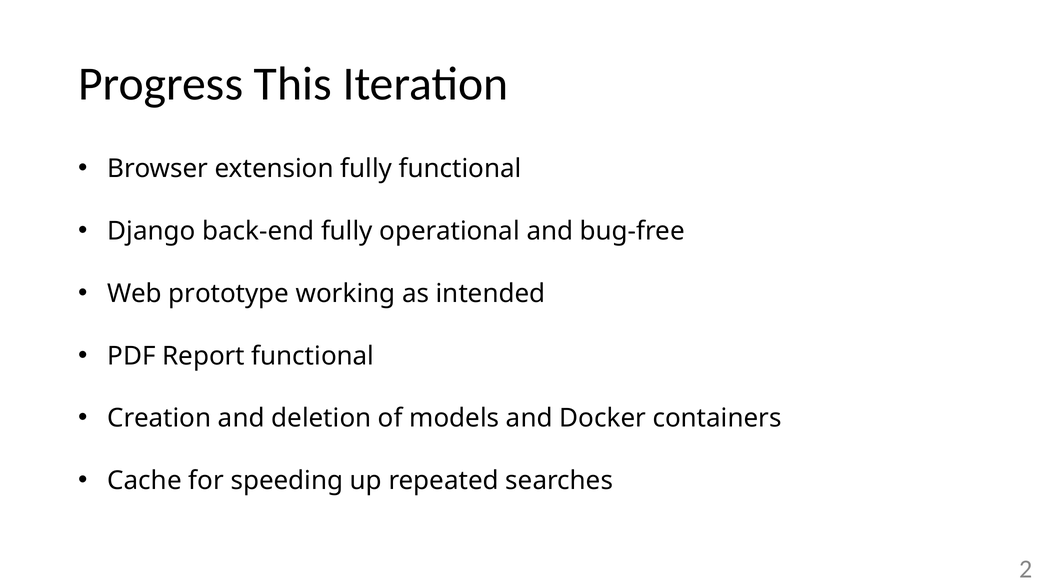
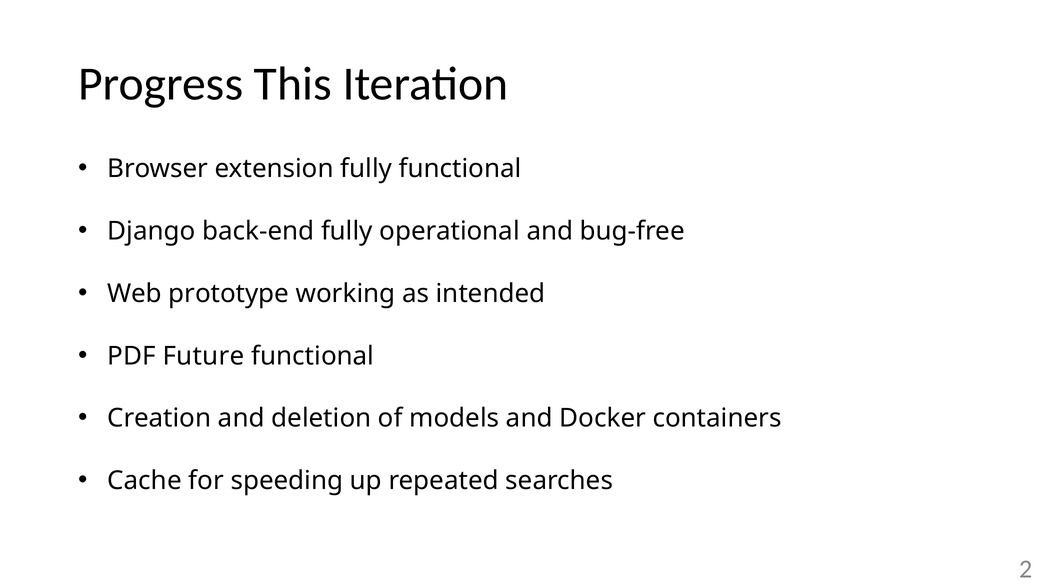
Report: Report -> Future
